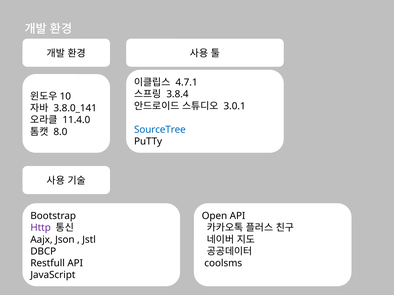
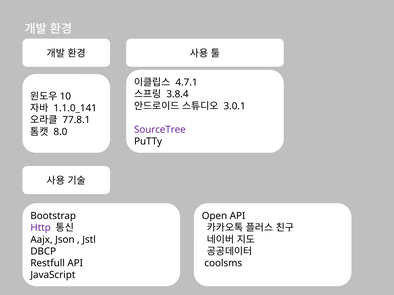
3.8.0_141: 3.8.0_141 -> 1.1.0_141
11.4.0: 11.4.0 -> 77.8.1
SourceTree colour: blue -> purple
